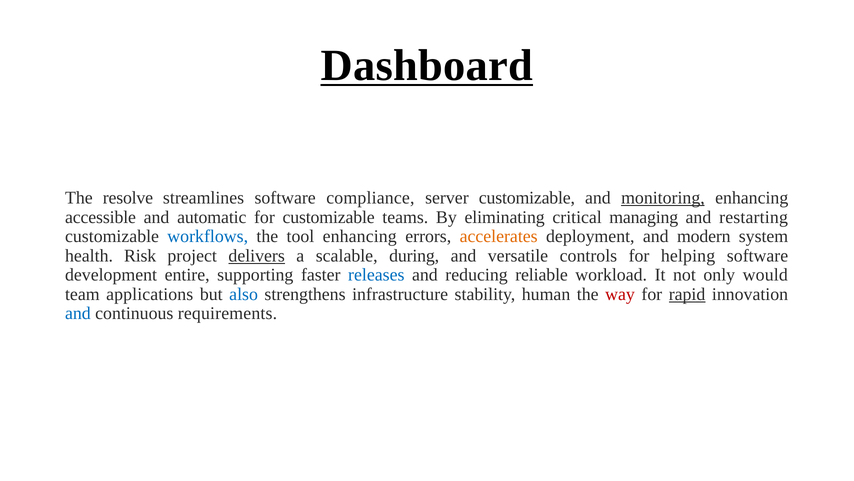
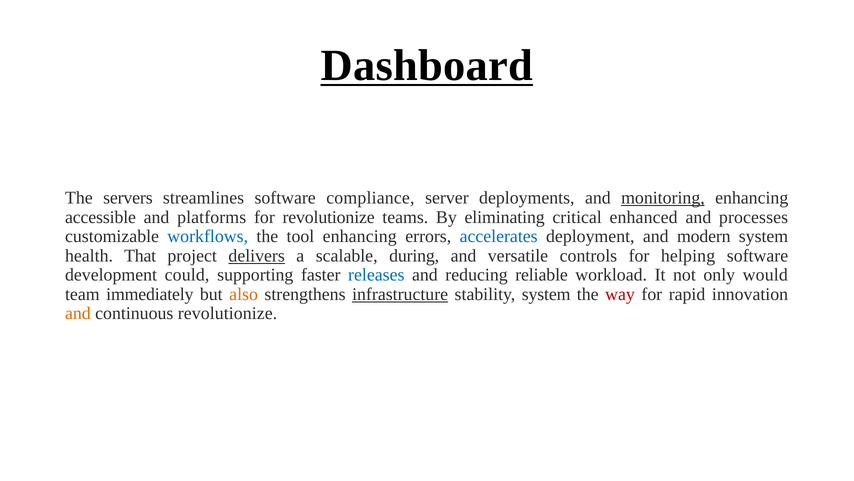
resolve: resolve -> servers
server customizable: customizable -> deployments
automatic: automatic -> platforms
for customizable: customizable -> revolutionize
managing: managing -> enhanced
restarting: restarting -> processes
accelerates colour: orange -> blue
Risk: Risk -> That
entire: entire -> could
applications: applications -> immediately
also colour: blue -> orange
infrastructure underline: none -> present
stability human: human -> system
rapid underline: present -> none
and at (78, 313) colour: blue -> orange
continuous requirements: requirements -> revolutionize
